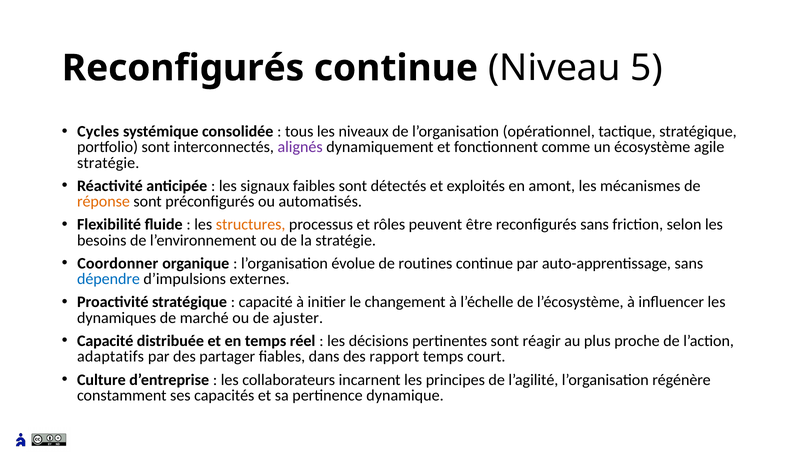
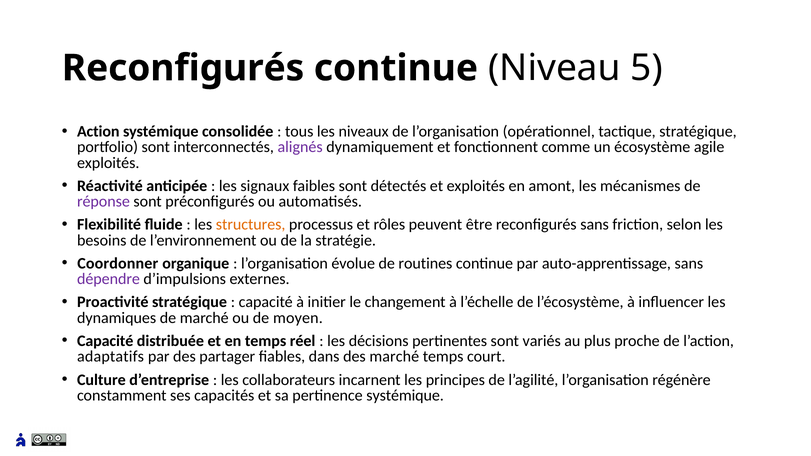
Cycles: Cycles -> Action
stratégie at (108, 163): stratégie -> exploités
réponse colour: orange -> purple
dépendre colour: blue -> purple
ajuster: ajuster -> moyen
réagir: réagir -> variés
des rapport: rapport -> marché
pertinence dynamique: dynamique -> systémique
